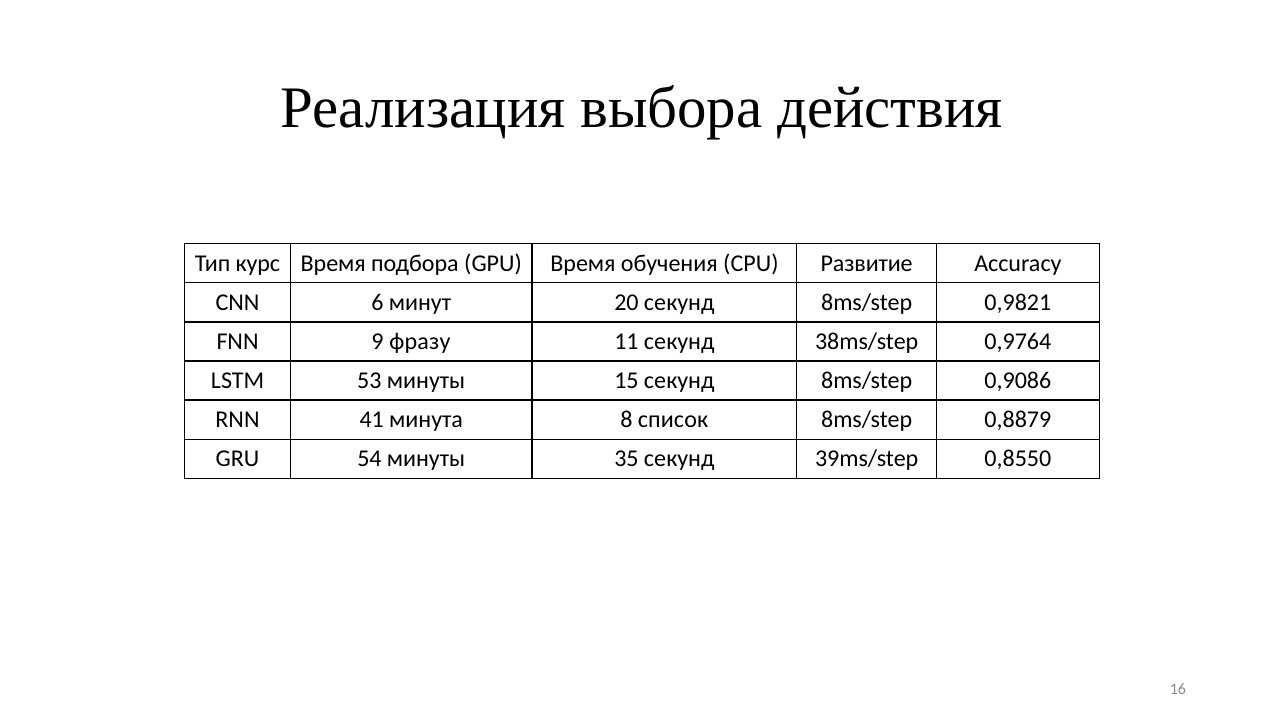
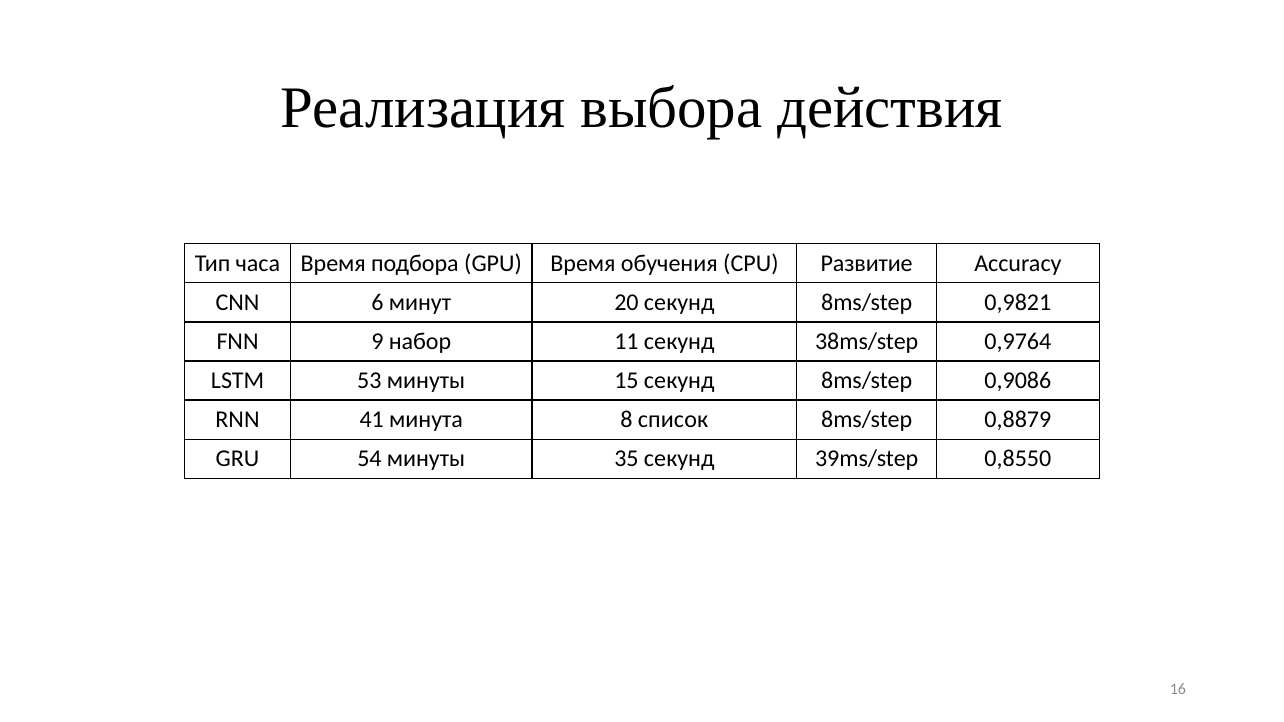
курс: курс -> часа
фразу: фразу -> набор
